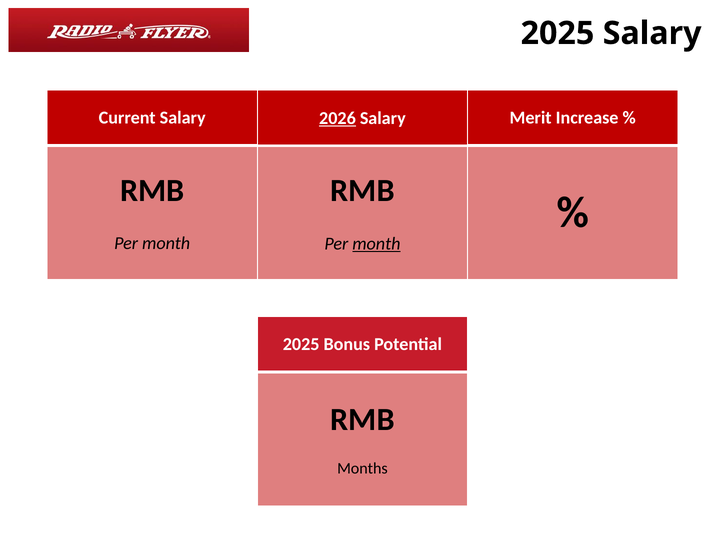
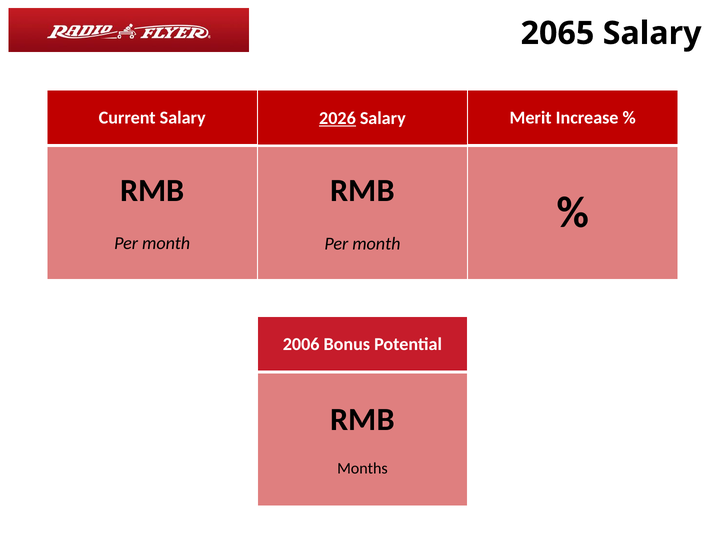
2025 at (557, 33): 2025 -> 2065
month at (376, 243) underline: present -> none
2025 at (301, 344): 2025 -> 2006
